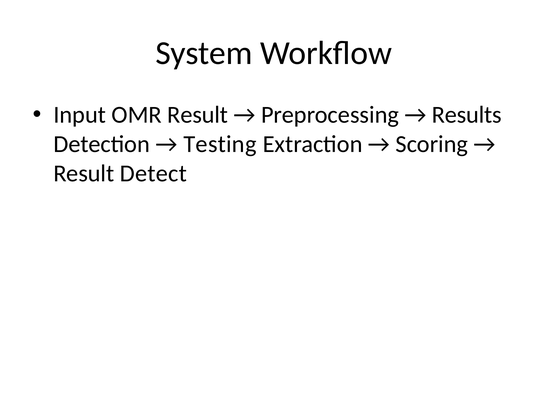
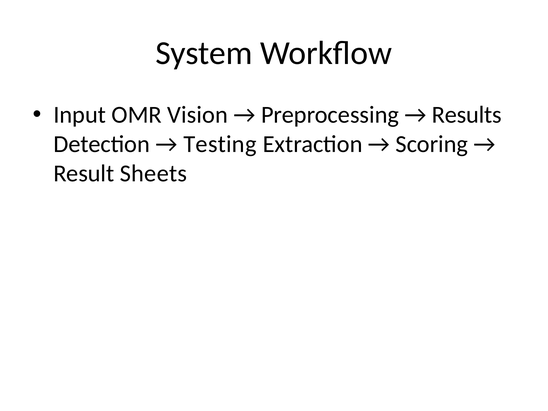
OMR Result: Result -> Vision
Detect: Detect -> Sheets
